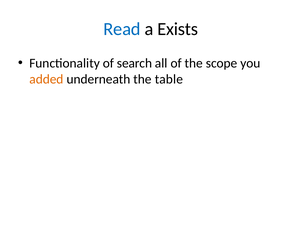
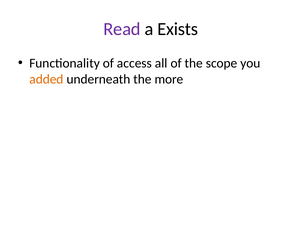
Read colour: blue -> purple
search: search -> access
table: table -> more
